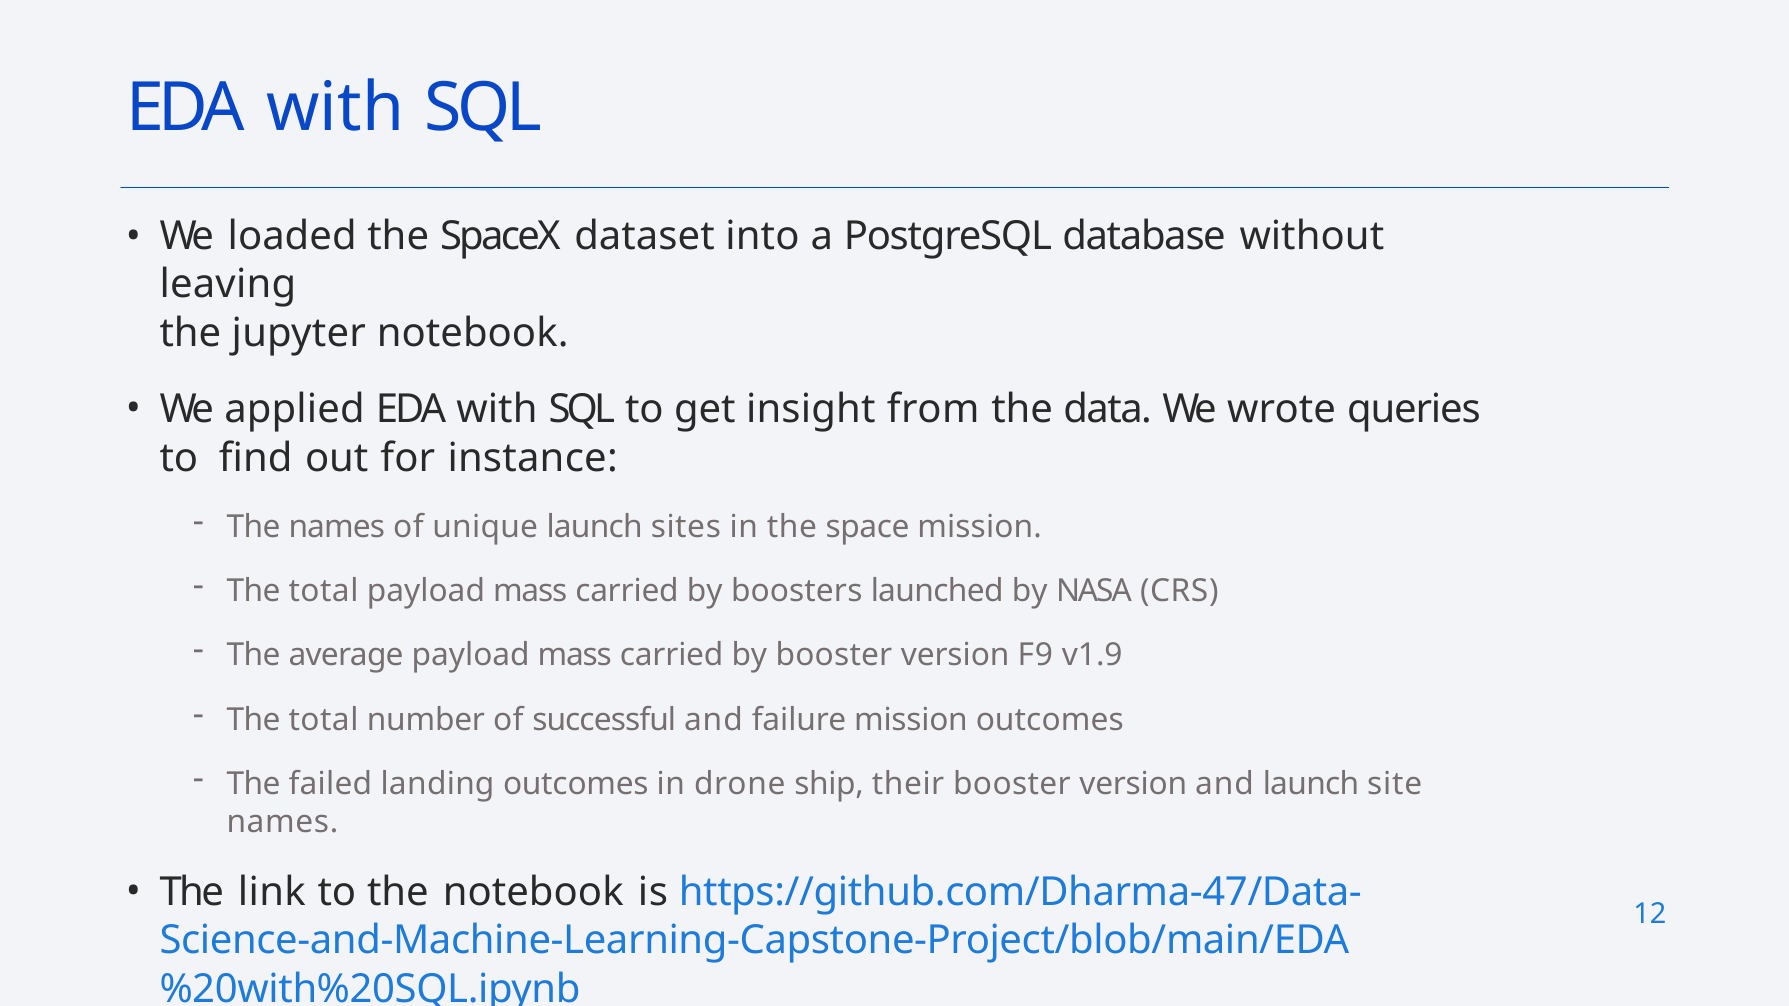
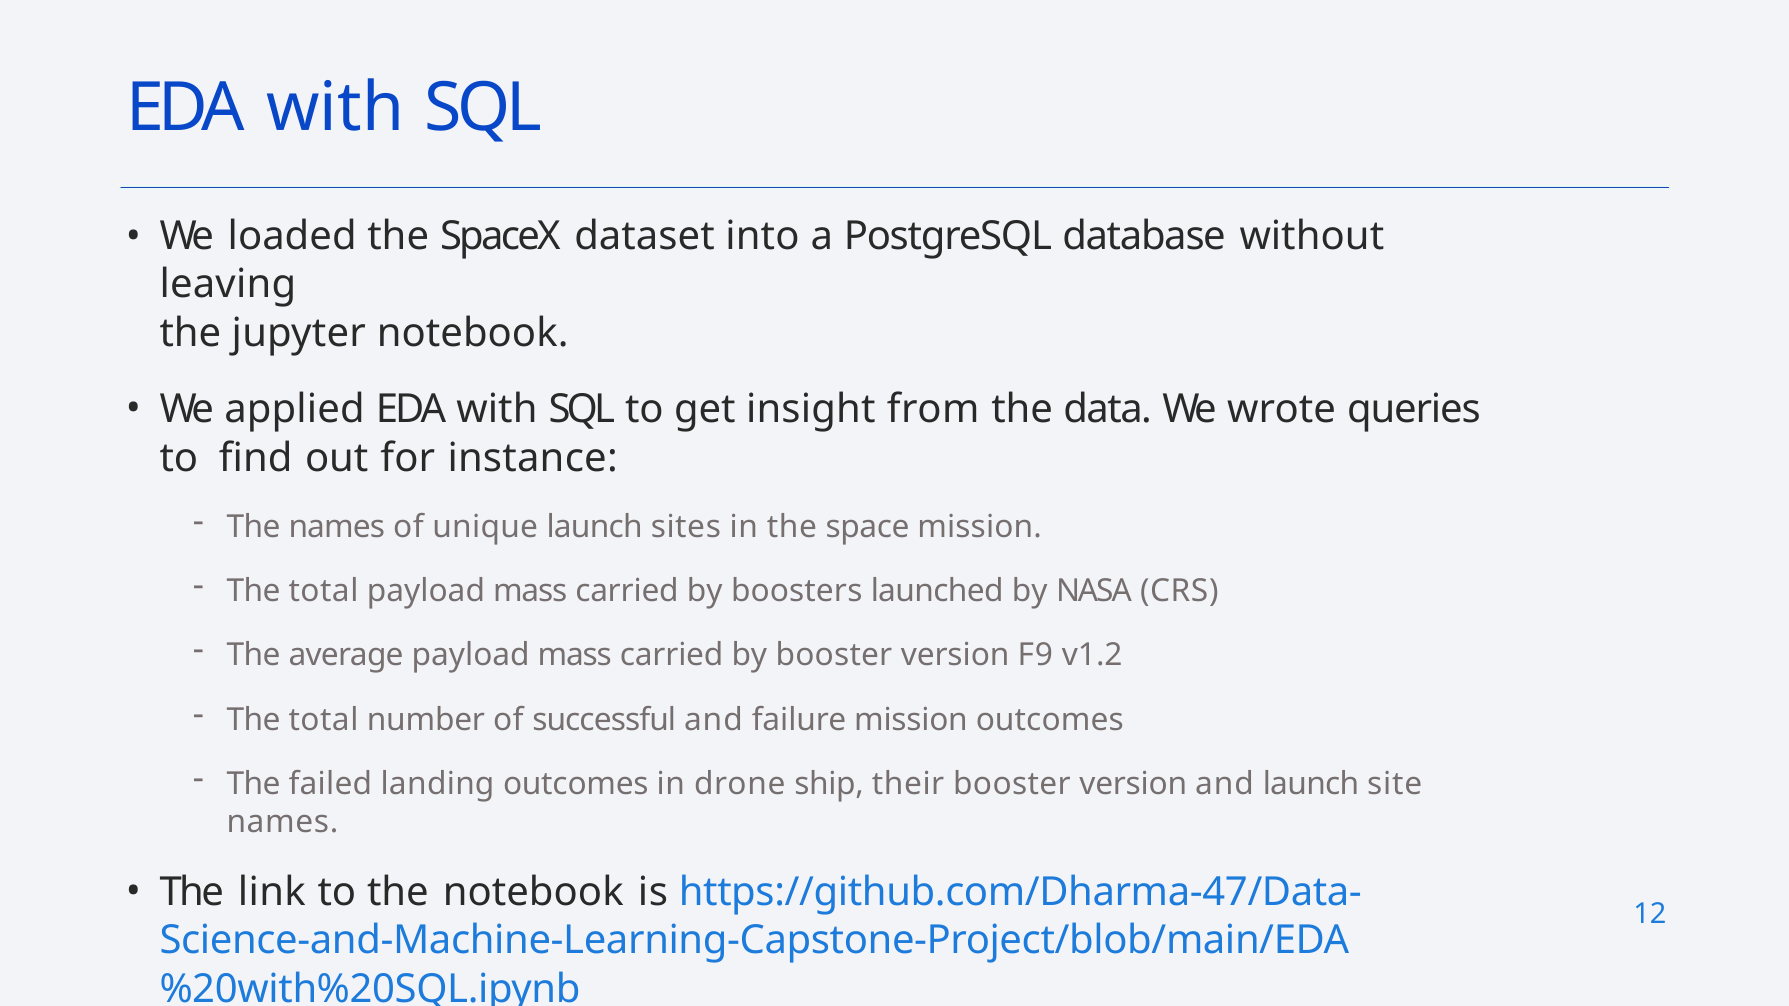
v1.9: v1.9 -> v1.2
